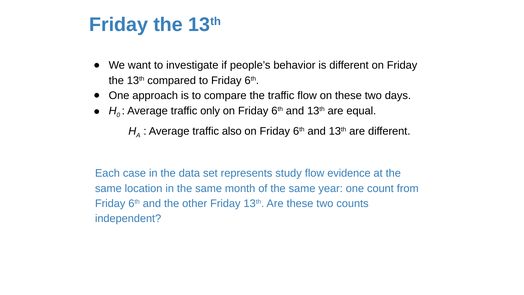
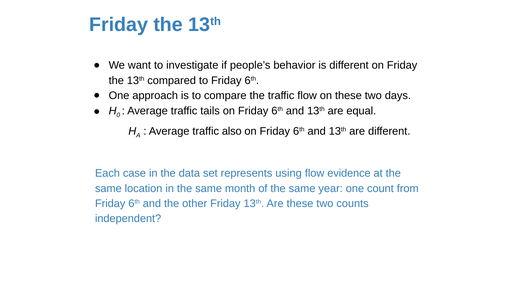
only: only -> tails
study: study -> using
